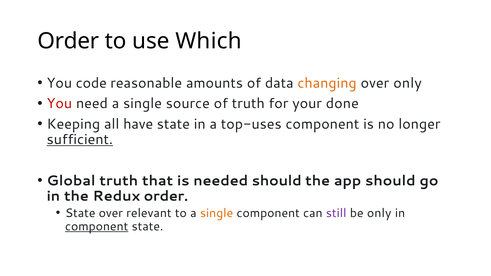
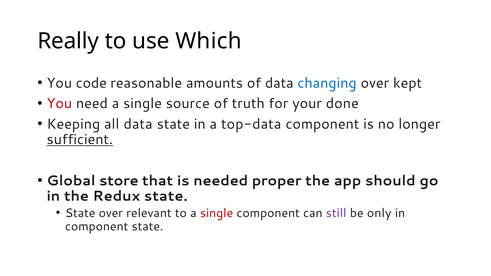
Order at (68, 41): Order -> Really
changing colour: orange -> blue
over only: only -> kept
all have: have -> data
top-uses: top-uses -> top-data
Global truth: truth -> store
needed should: should -> proper
Redux order: order -> state
single at (217, 213) colour: orange -> red
component at (97, 226) underline: present -> none
